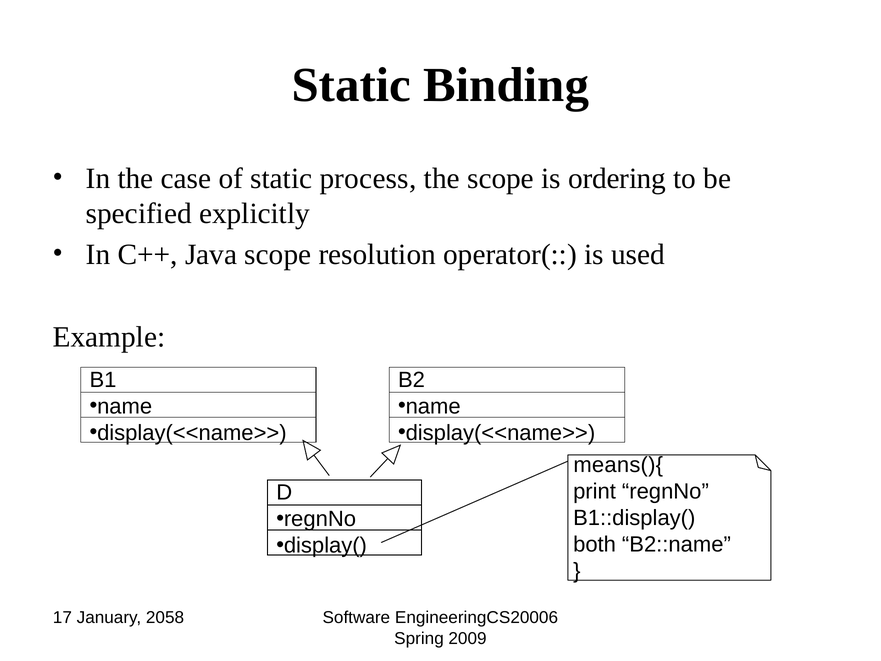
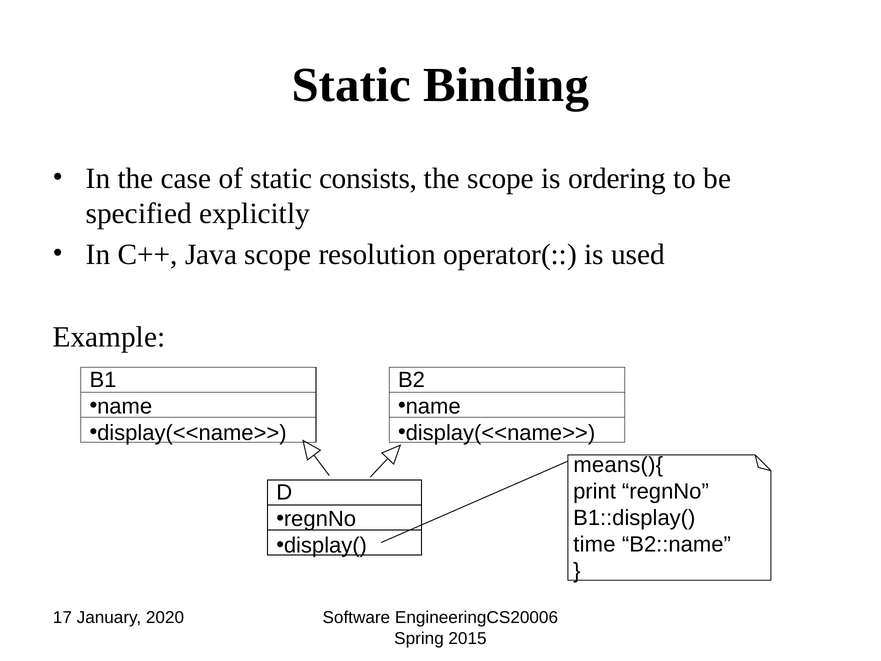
process: process -> consists
both: both -> time
2058: 2058 -> 2020
2009: 2009 -> 2015
